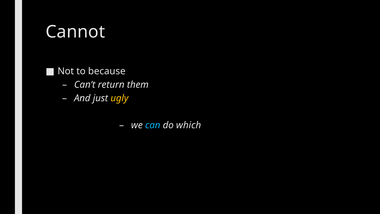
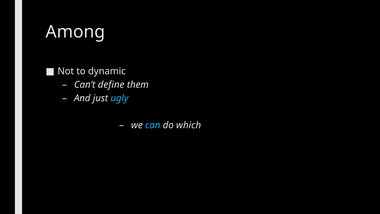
Cannot: Cannot -> Among
because: because -> dynamic
return: return -> define
ugly colour: yellow -> light blue
